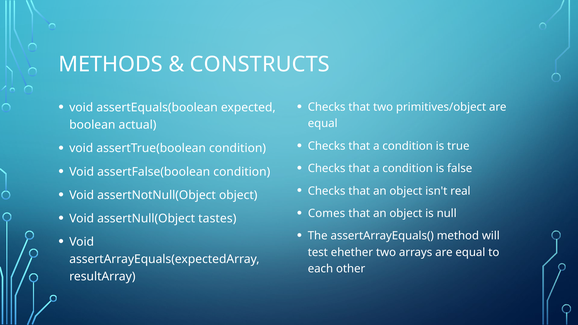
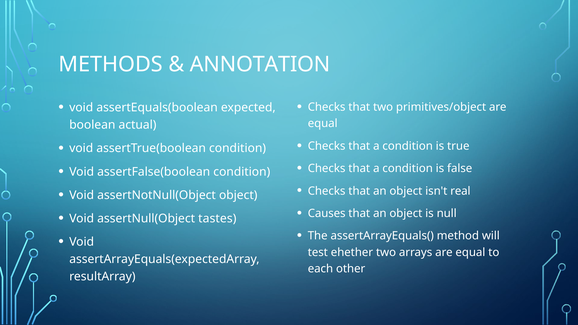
CONSTRUCTS: CONSTRUCTS -> ANNOTATION
Comes: Comes -> Causes
